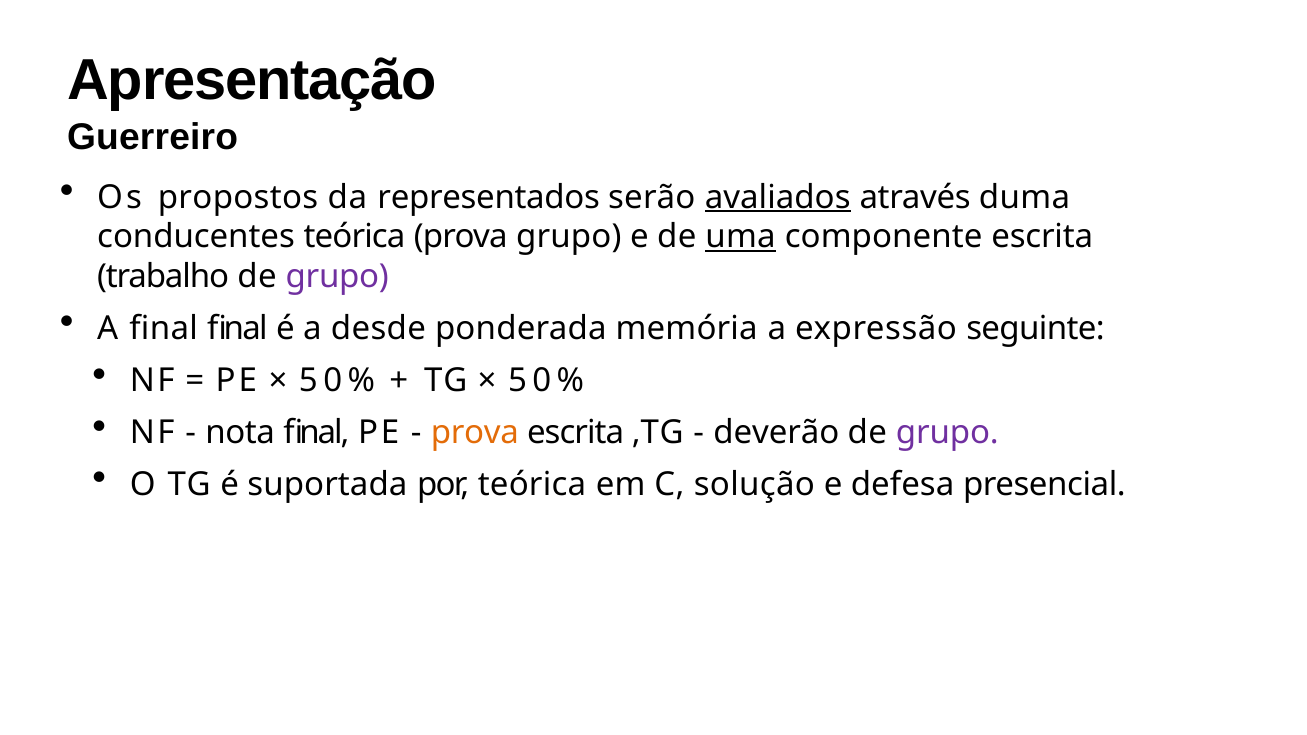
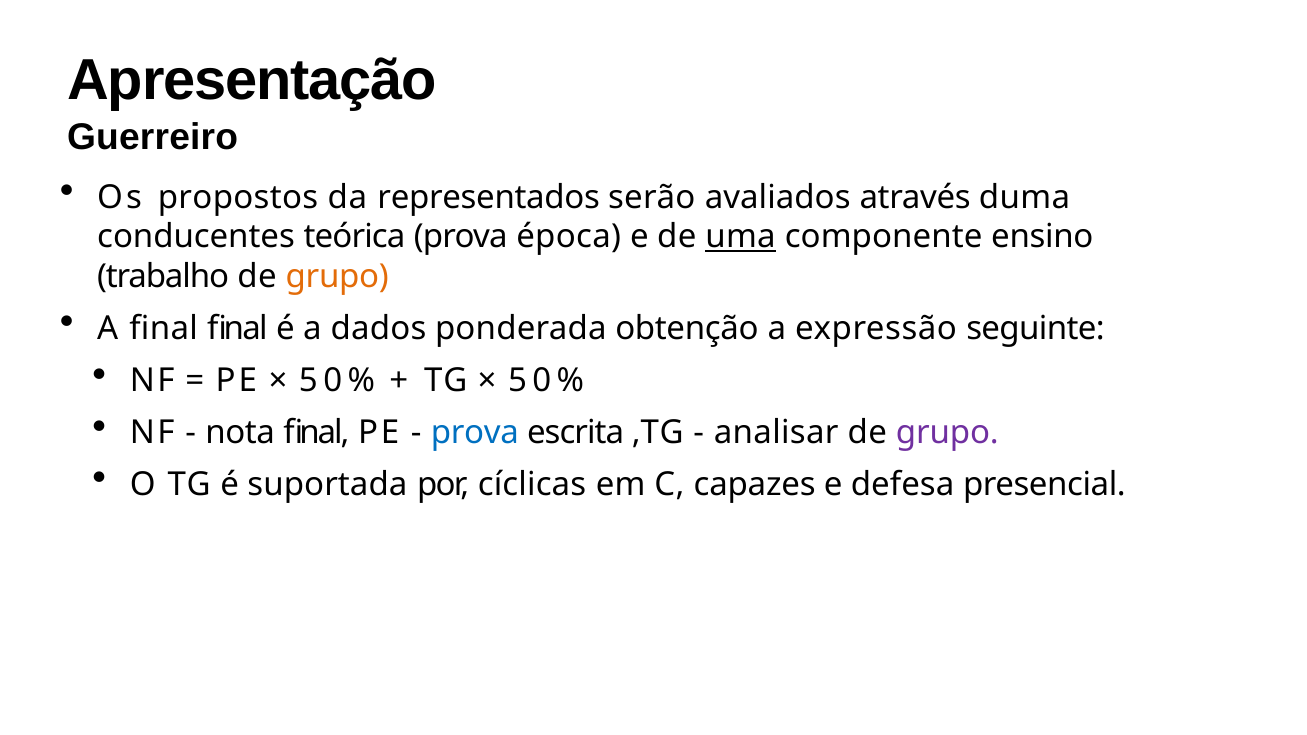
avaliados underline: present -> none
prova grupo: grupo -> época
componente escrita: escrita -> ensino
grupo at (337, 277) colour: purple -> orange
desde: desde -> dados
memória: memória -> obtenção
prova at (475, 433) colour: orange -> blue
deverão: deverão -> analisar
por teórica: teórica -> cíclicas
solução: solução -> capazes
